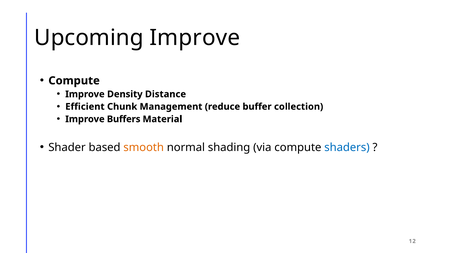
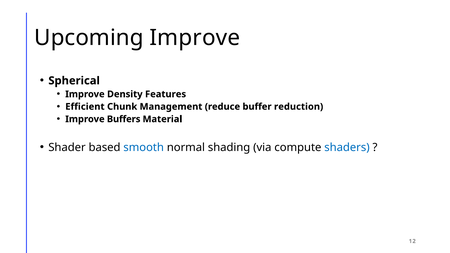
Compute at (74, 81): Compute -> Spherical
Distance: Distance -> Features
collection: collection -> reduction
smooth colour: orange -> blue
